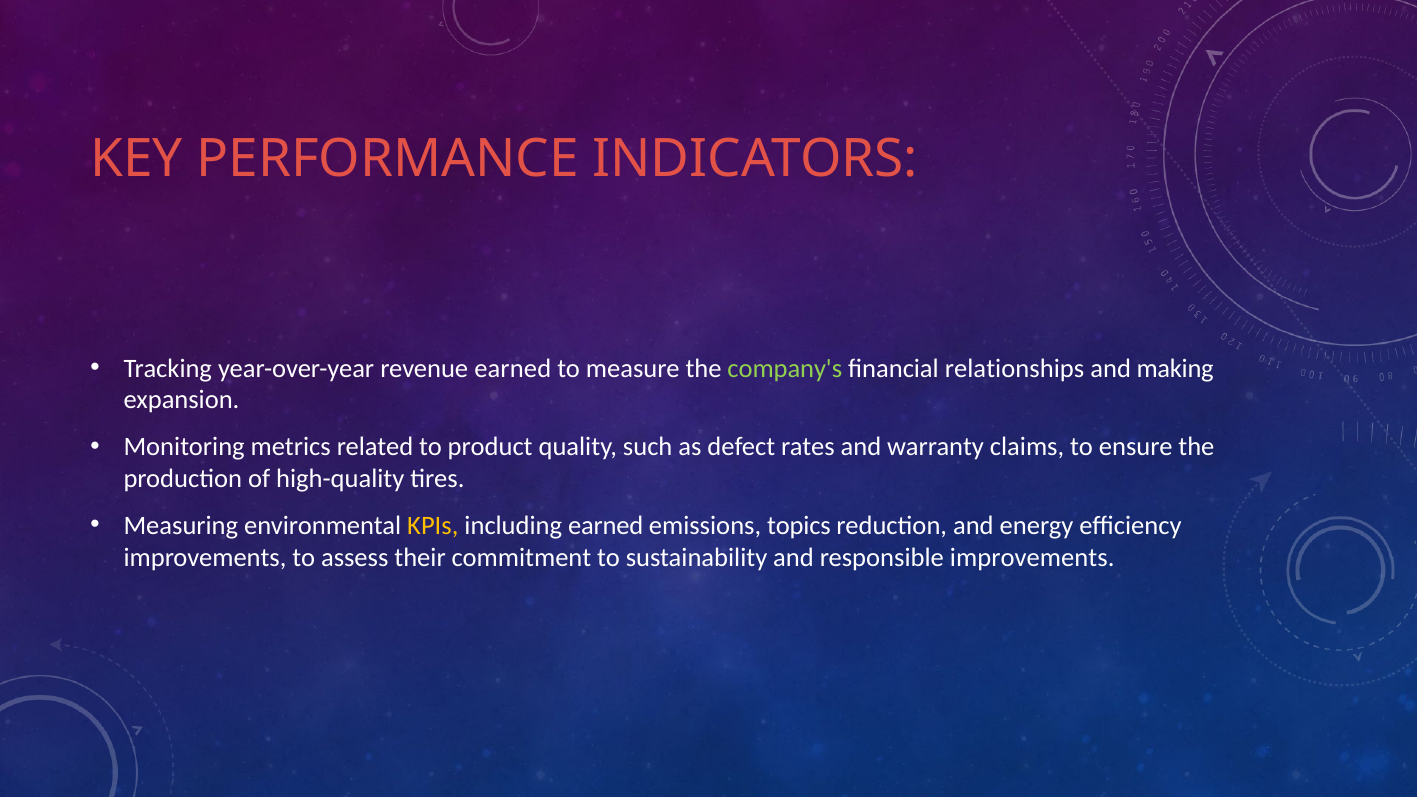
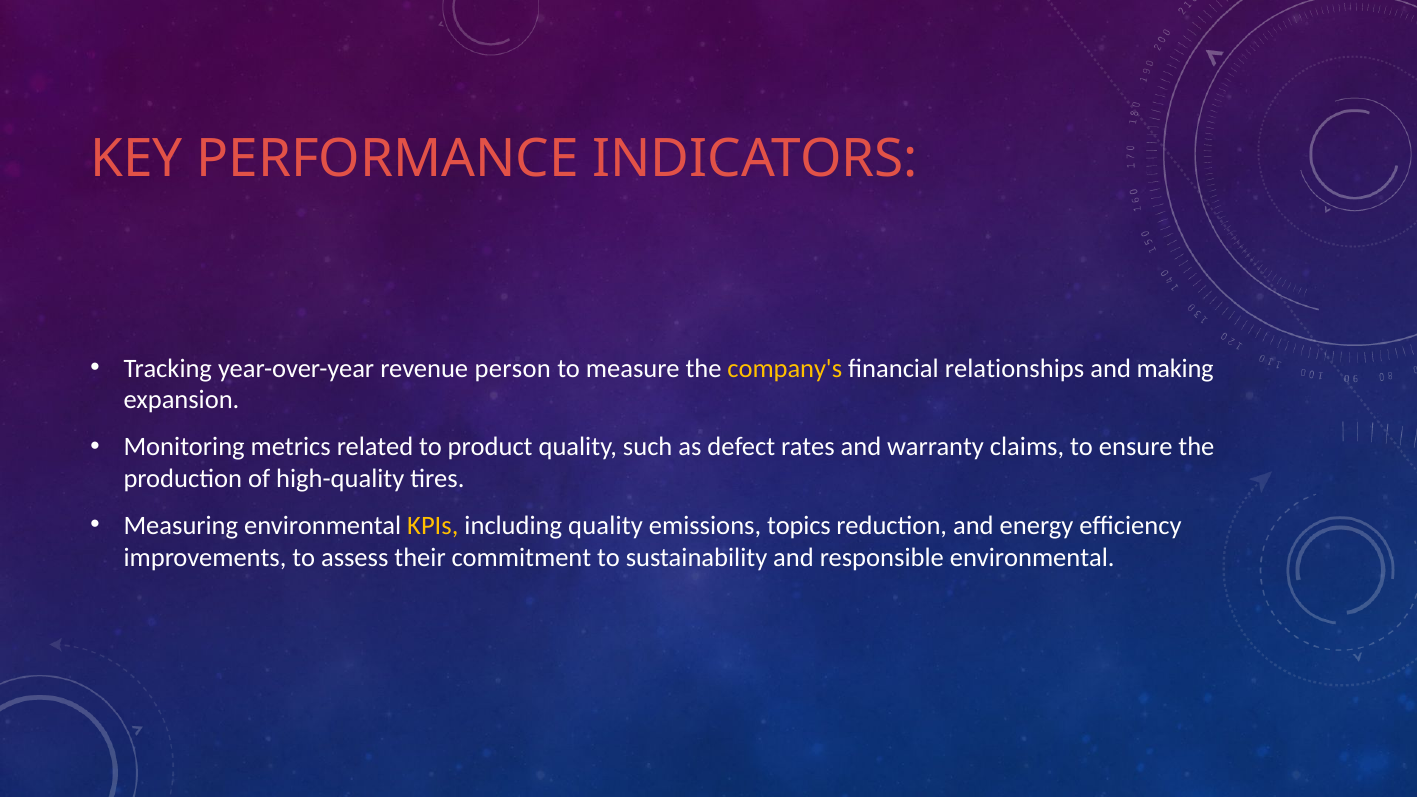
revenue earned: earned -> person
company's colour: light green -> yellow
including earned: earned -> quality
responsible improvements: improvements -> environmental
